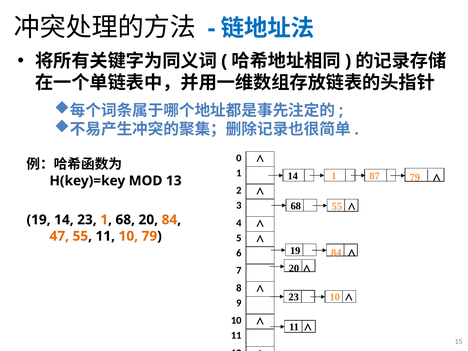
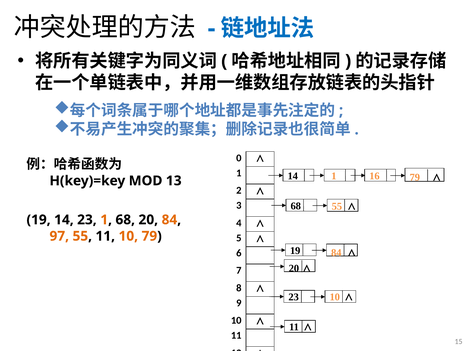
87: 87 -> 16
47: 47 -> 97
